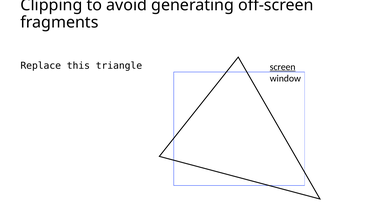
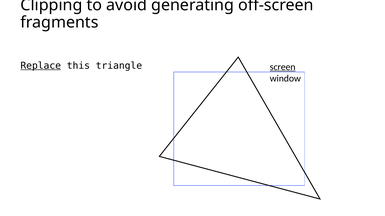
Replace underline: none -> present
